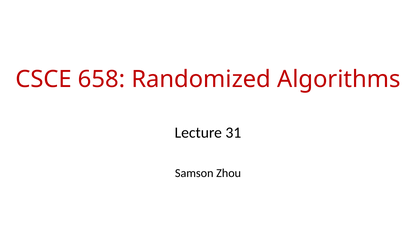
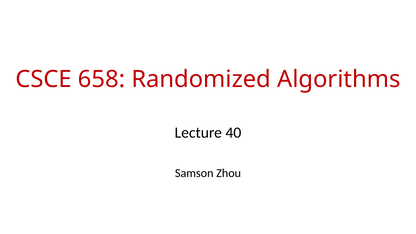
31: 31 -> 40
